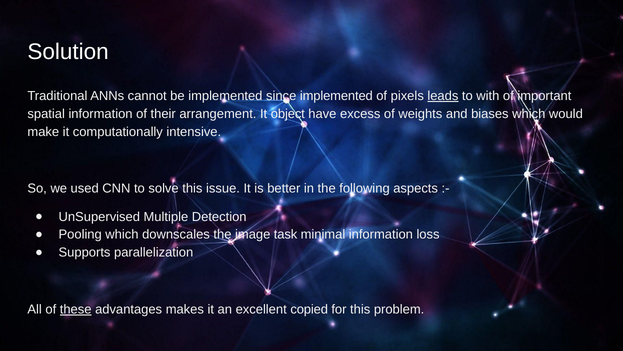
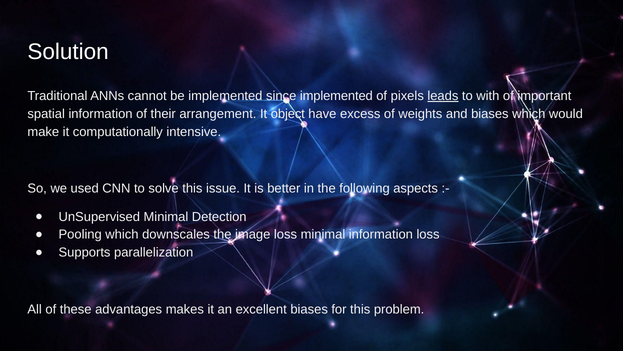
UnSupervised Multiple: Multiple -> Minimal
image task: task -> loss
these underline: present -> none
excellent copied: copied -> biases
